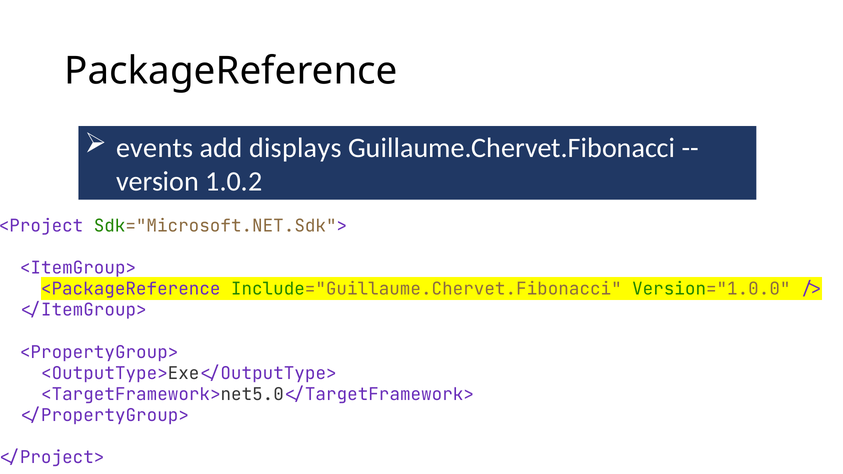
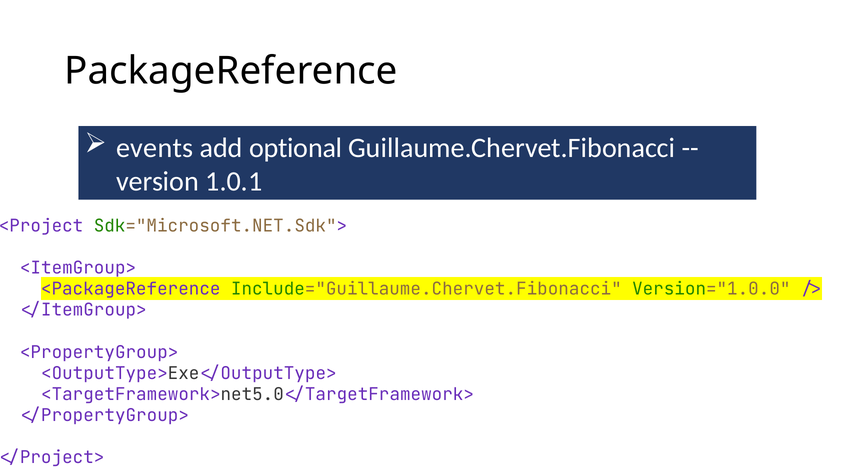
displays: displays -> optional
1.0.2: 1.0.2 -> 1.0.1
